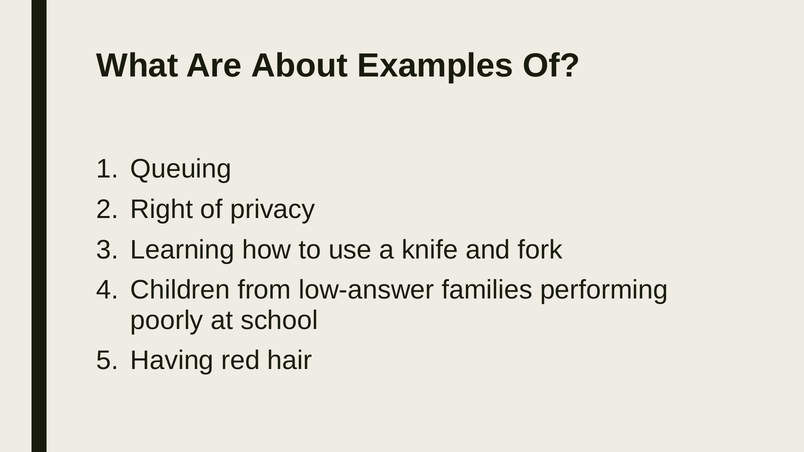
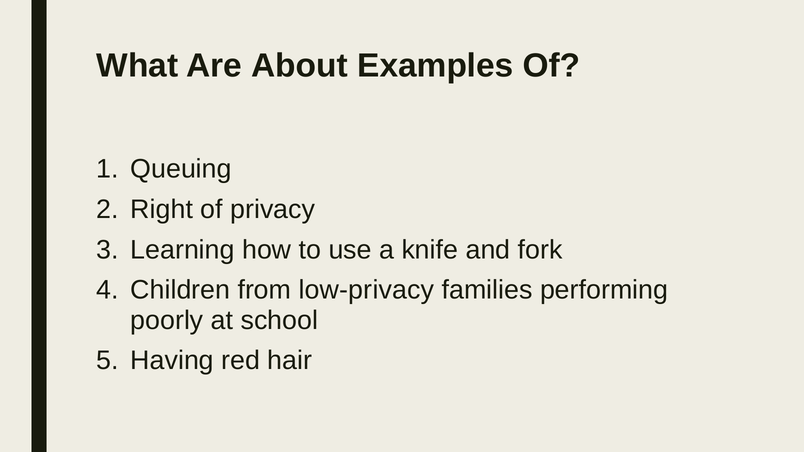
low-answer: low-answer -> low-privacy
